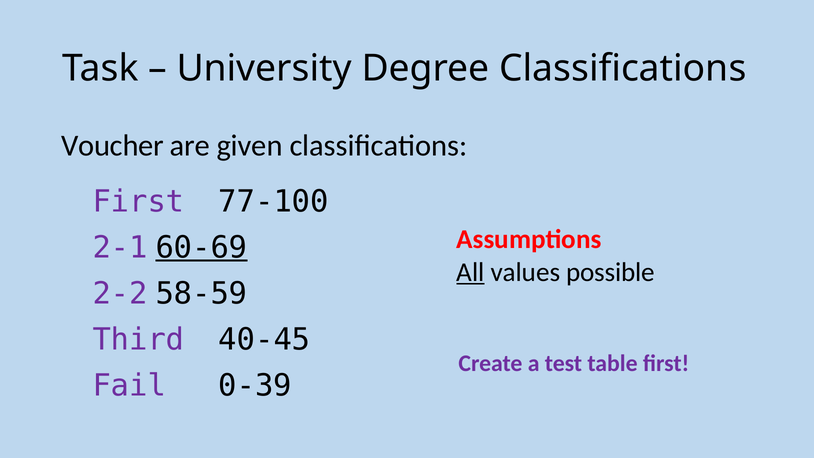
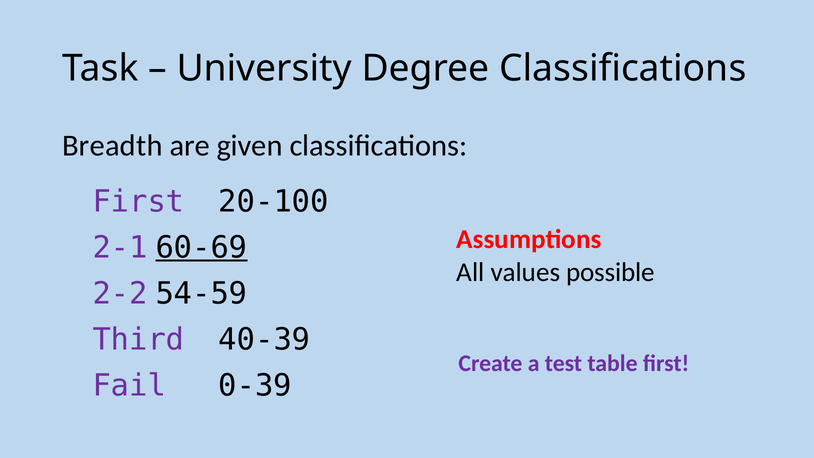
Voucher: Voucher -> Breadth
77-100: 77-100 -> 20-100
All underline: present -> none
58-59: 58-59 -> 54-59
40-45: 40-45 -> 40-39
